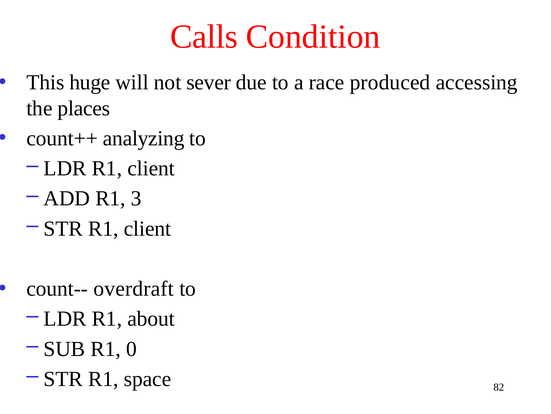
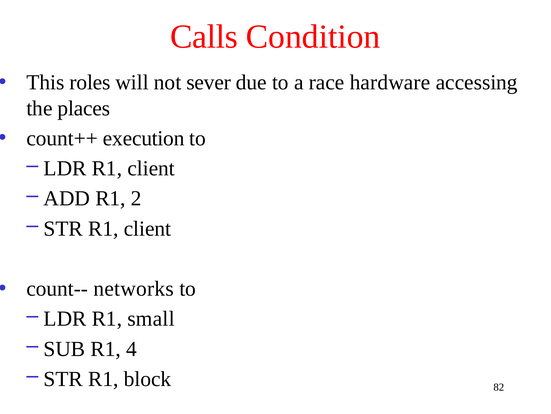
huge: huge -> roles
produced: produced -> hardware
analyzing: analyzing -> execution
3: 3 -> 2
overdraft: overdraft -> networks
about: about -> small
0: 0 -> 4
space: space -> block
